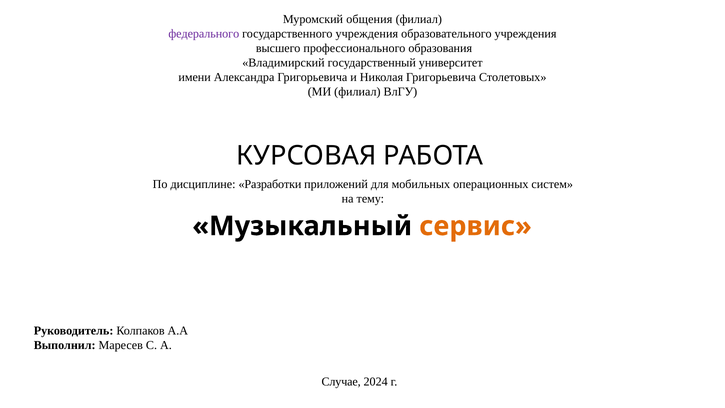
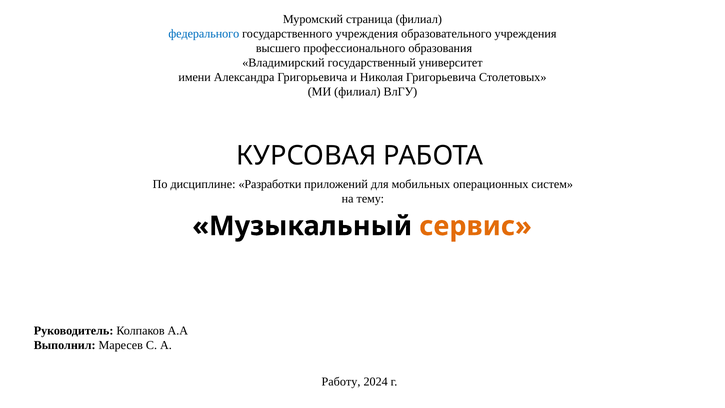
общения: общения -> страница
федерального colour: purple -> blue
Случае: Случае -> Работу
